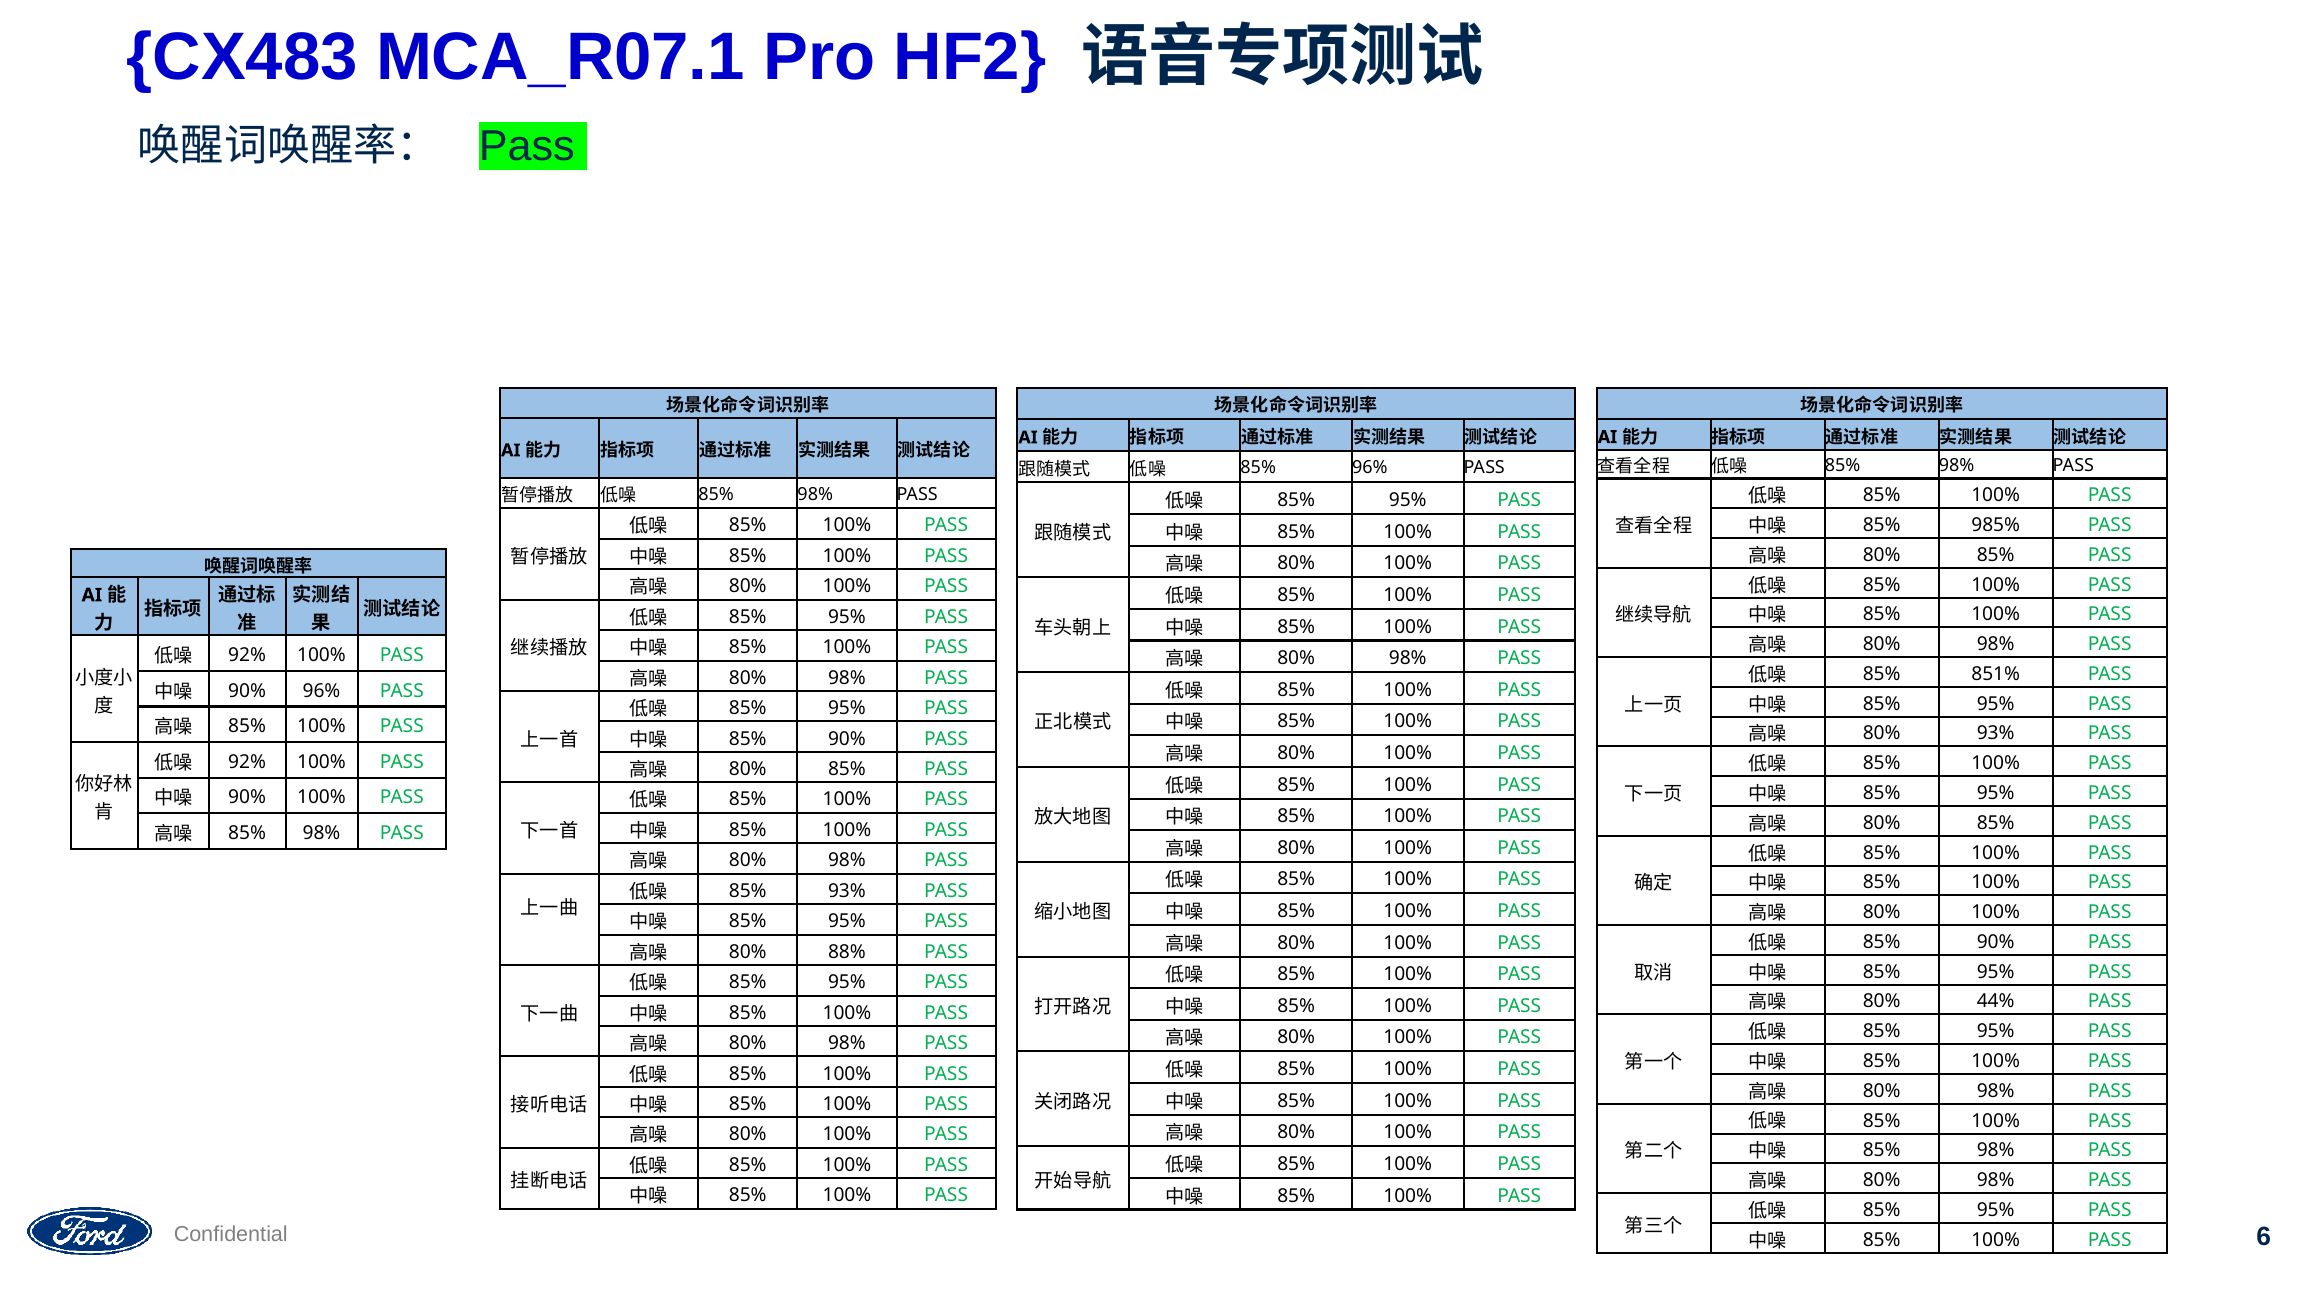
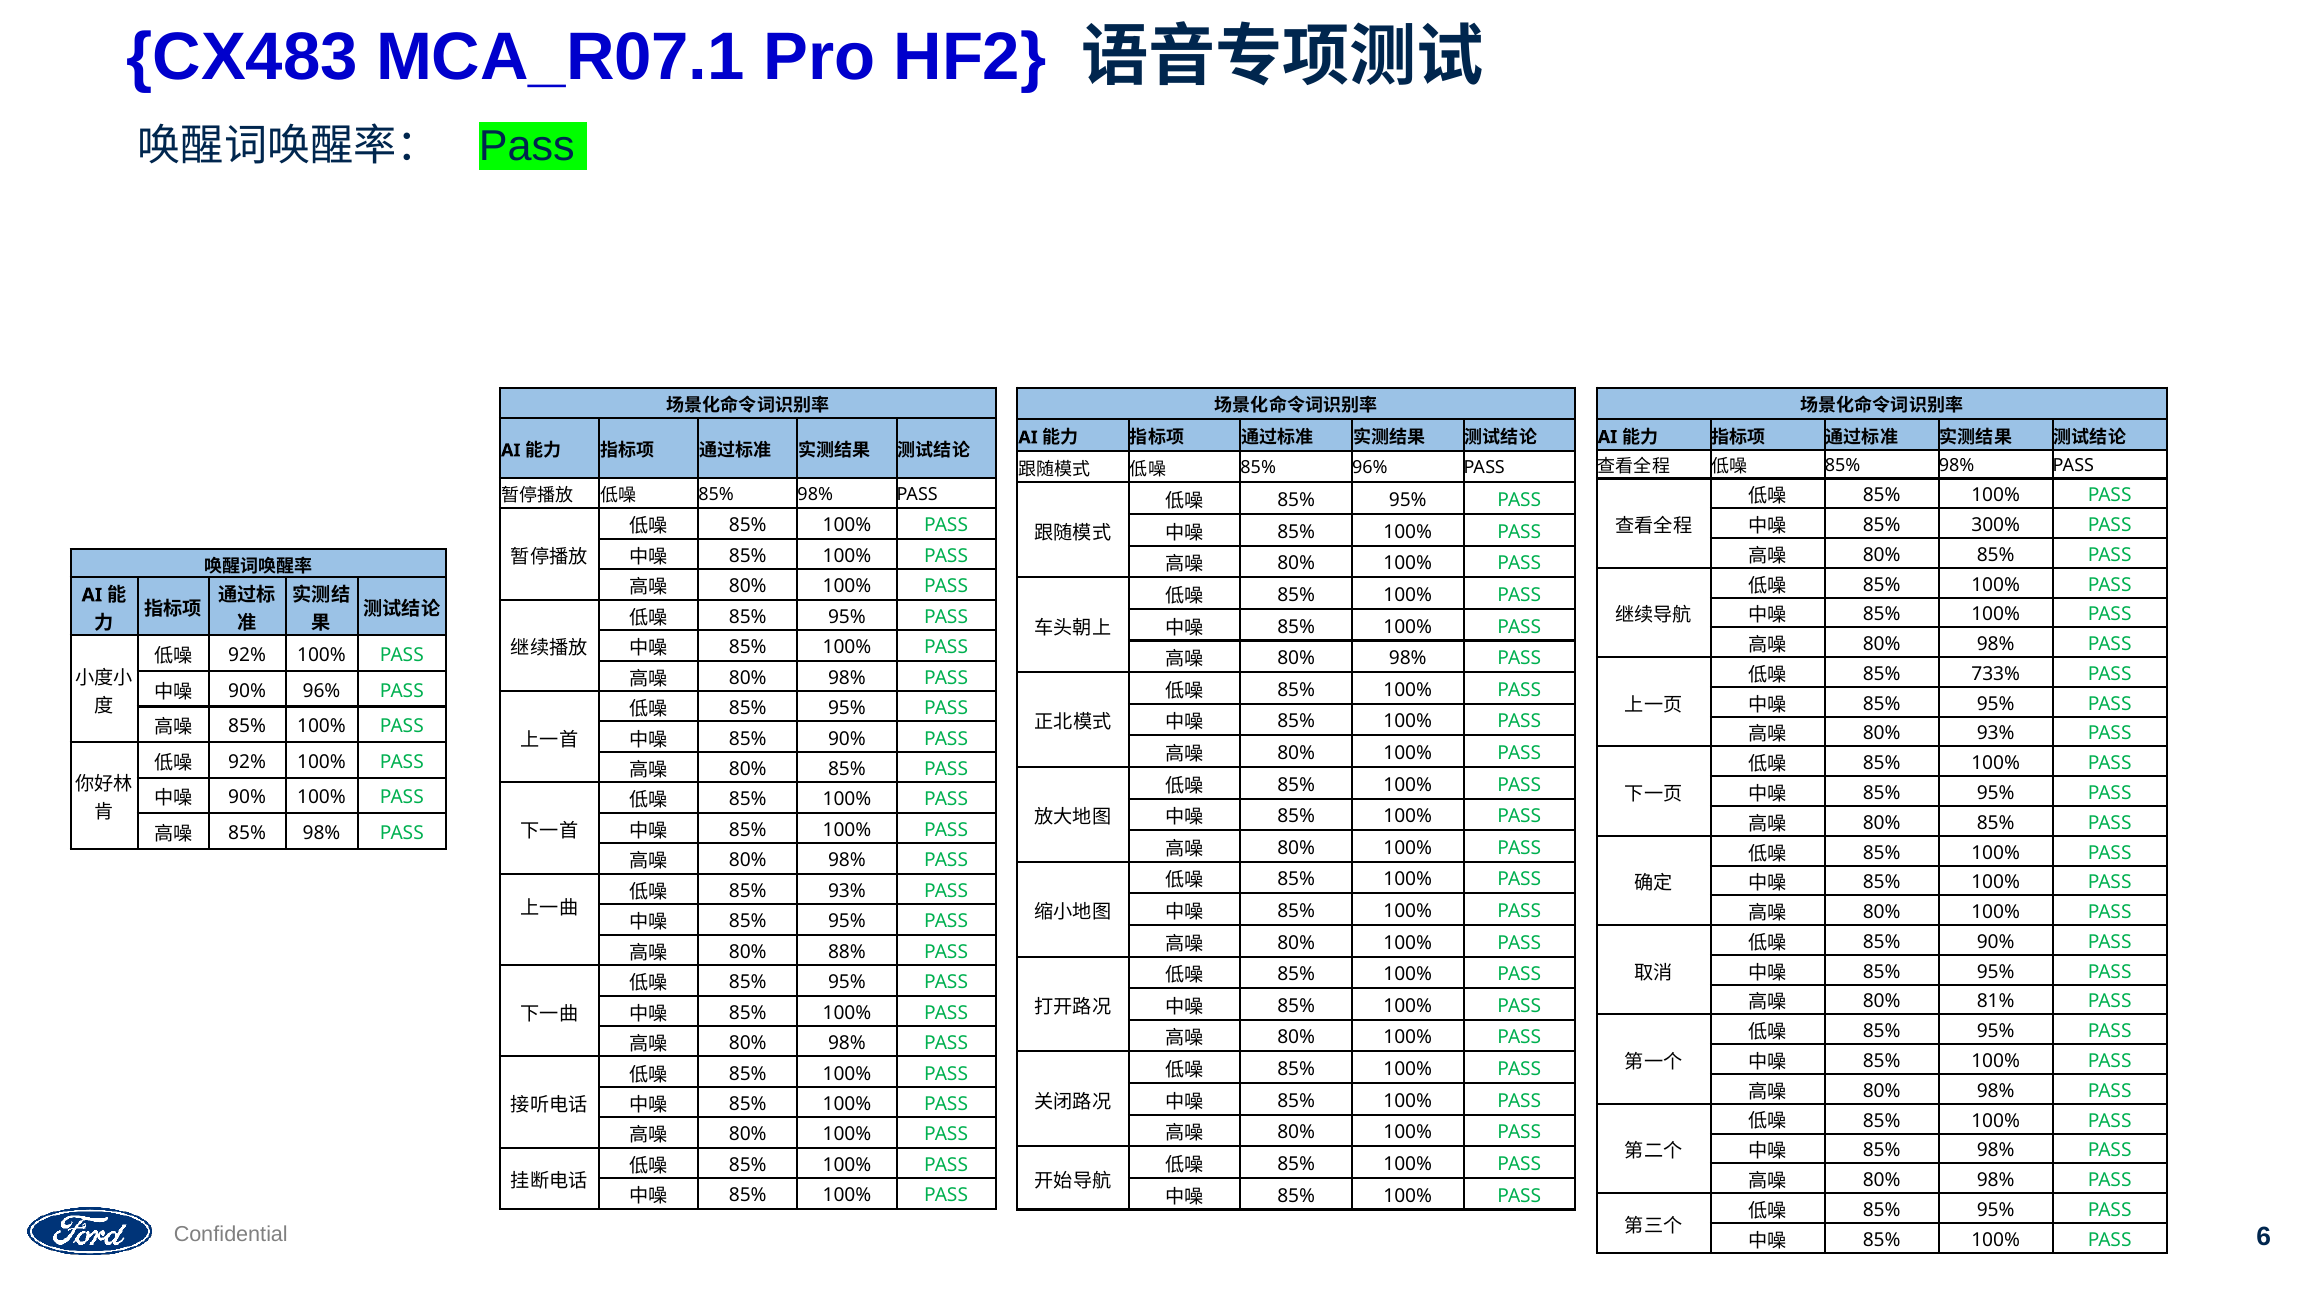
985%: 985% -> 300%
851%: 851% -> 733%
44%: 44% -> 81%
